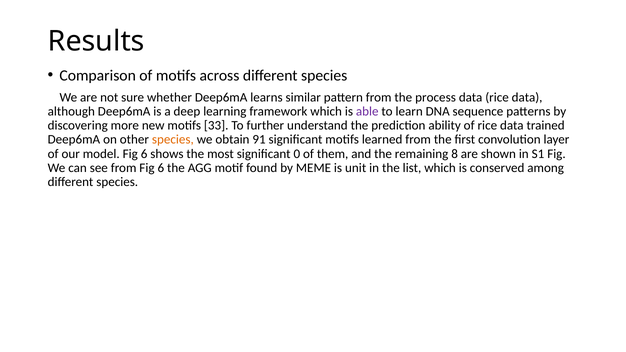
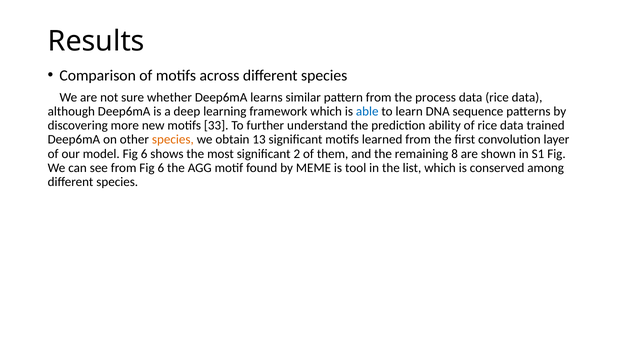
able colour: purple -> blue
91: 91 -> 13
0: 0 -> 2
unit: unit -> tool
